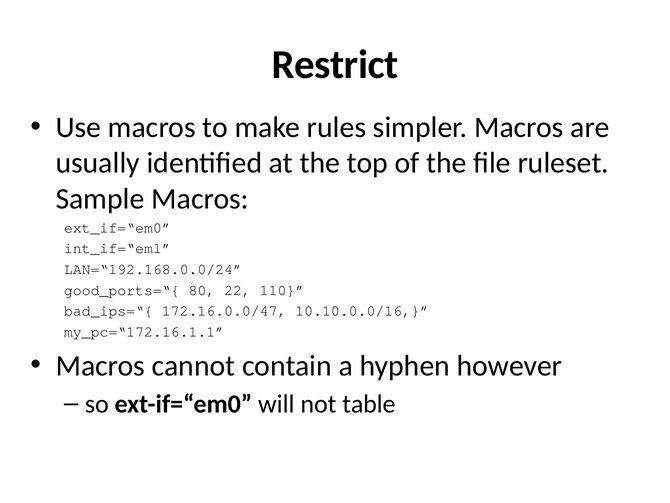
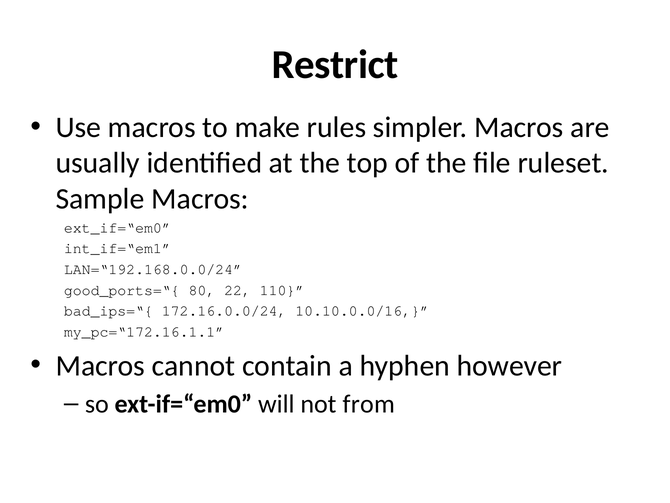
172.16.0.0/47: 172.16.0.0/47 -> 172.16.0.0/24
table: table -> from
